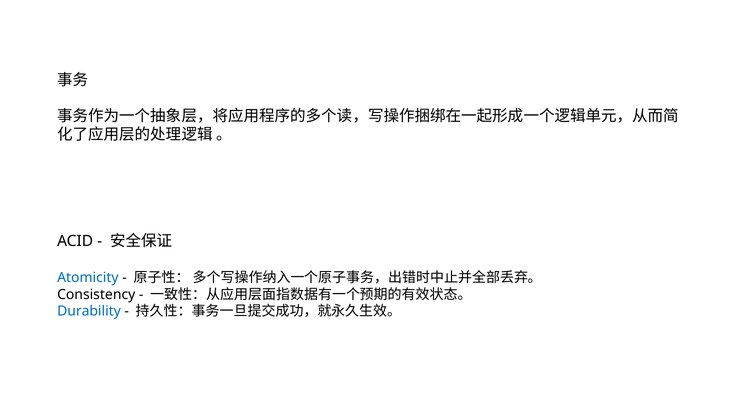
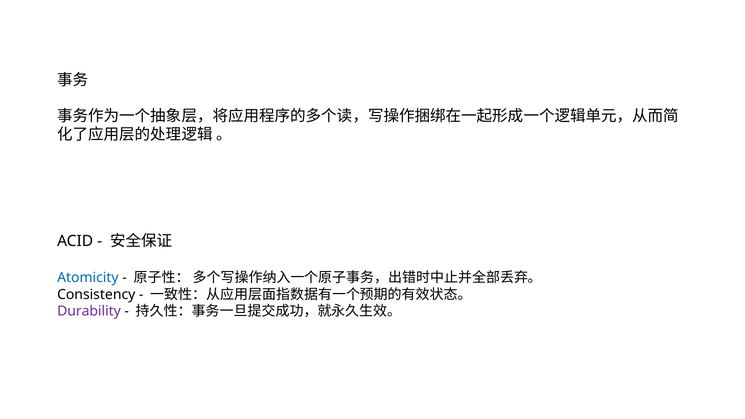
Durability colour: blue -> purple
